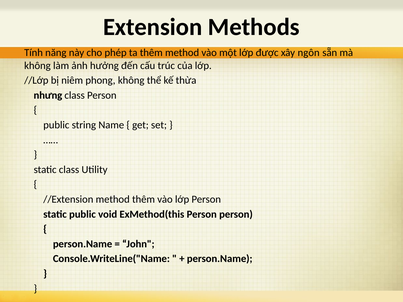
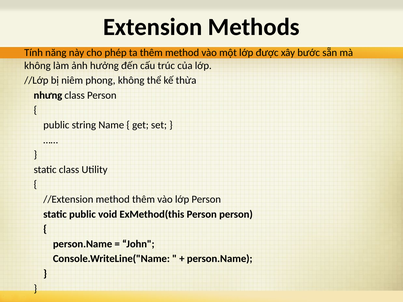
ngôn: ngôn -> bước
